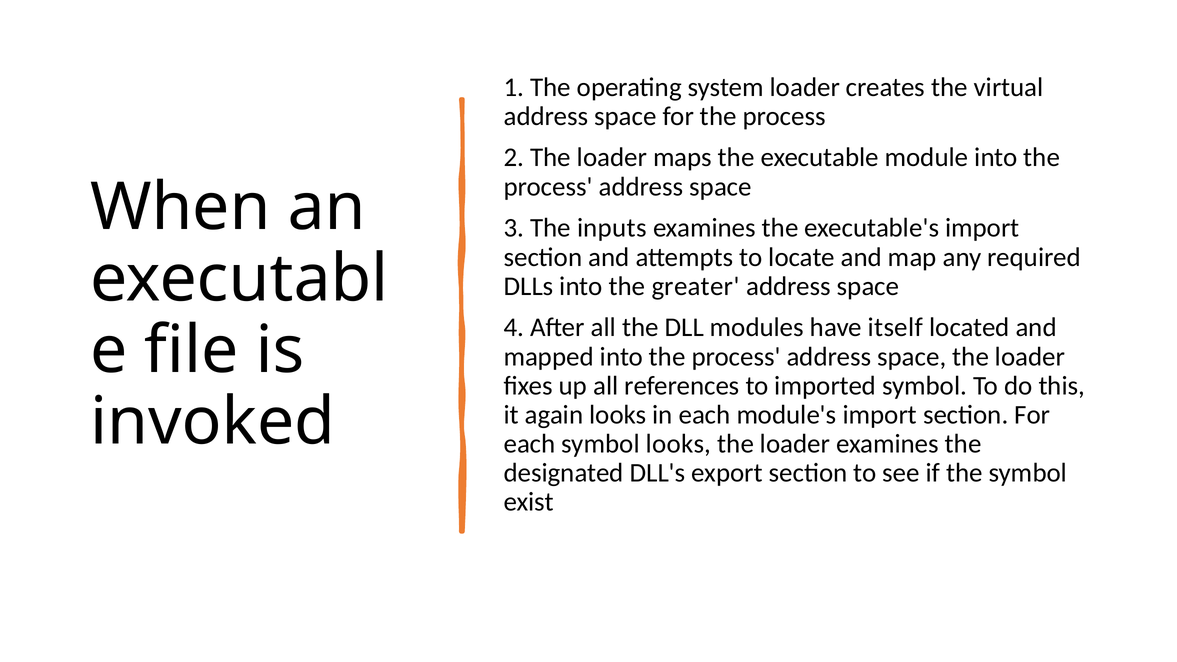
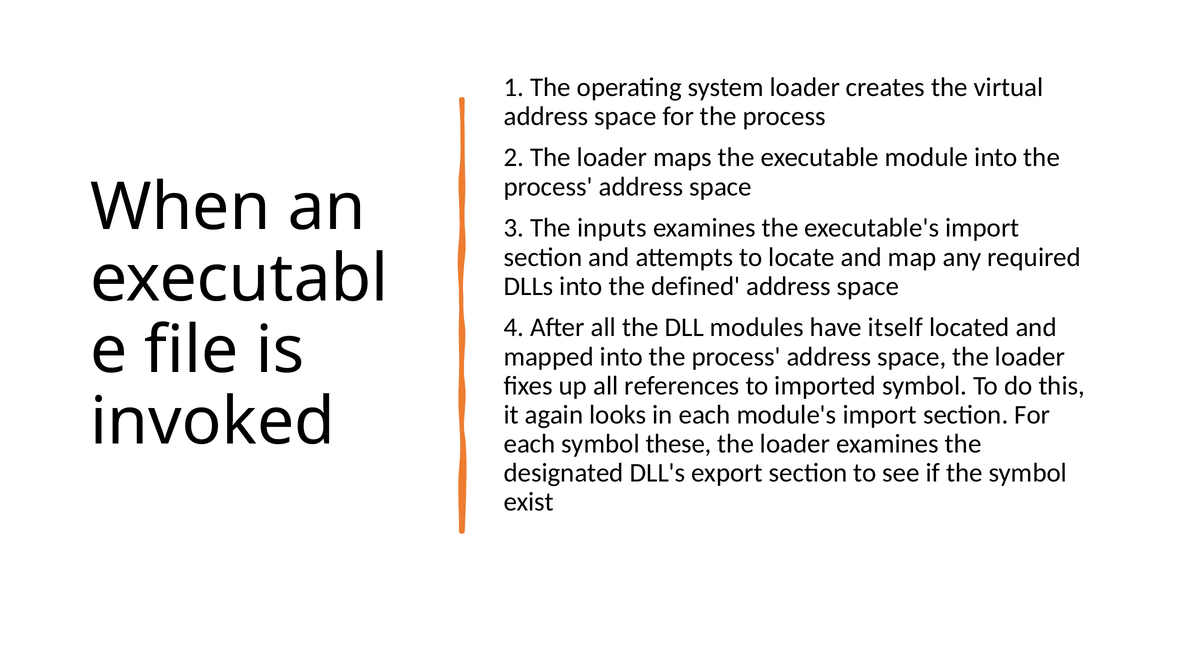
greater: greater -> defined
symbol looks: looks -> these
